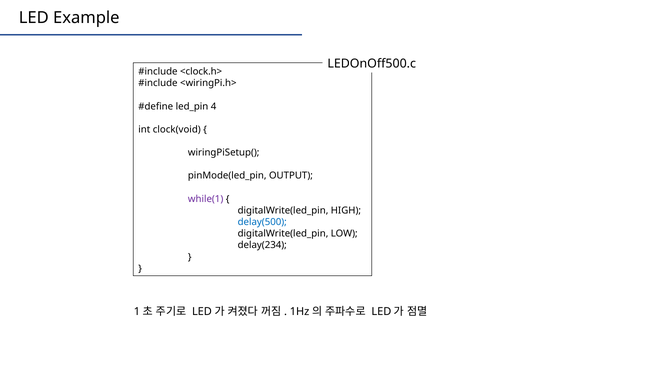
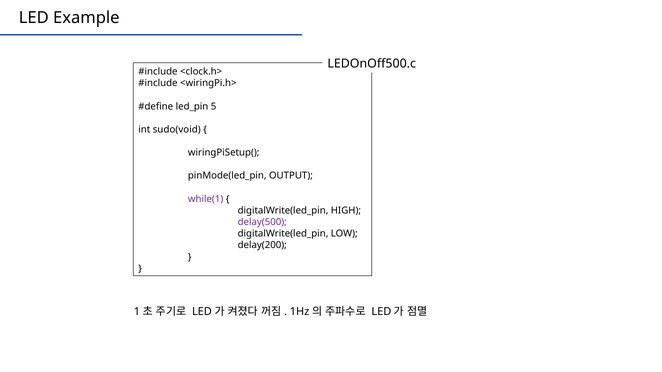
4: 4 -> 5
clock(void: clock(void -> sudo(void
delay(500 colour: blue -> purple
delay(234: delay(234 -> delay(200
